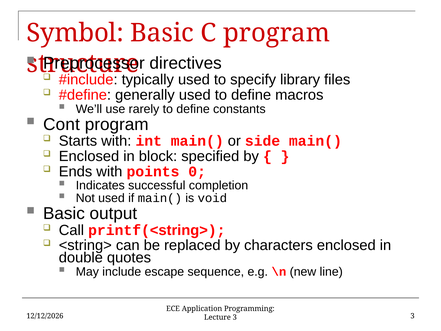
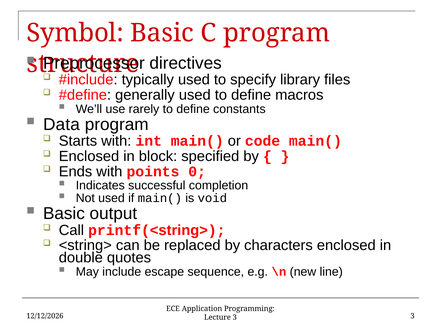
Cont: Cont -> Data
side: side -> code
